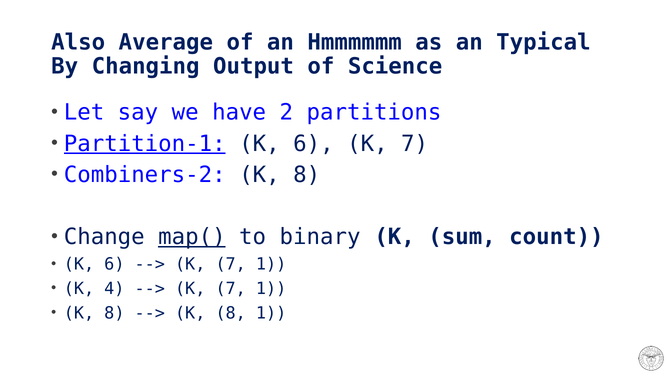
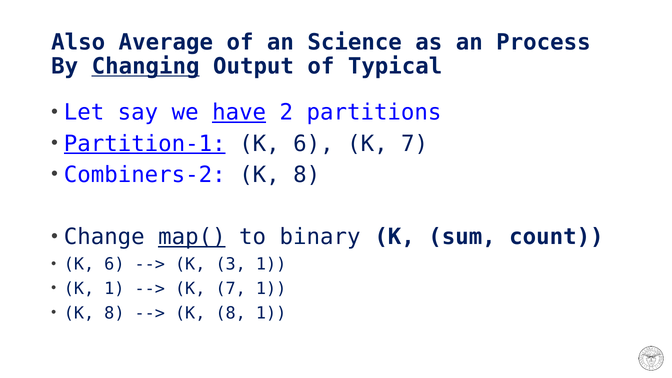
Hmmmmmm: Hmmmmmm -> Science
Typical: Typical -> Process
Changing underline: none -> present
Science: Science -> Typical
have underline: none -> present
7 at (231, 264): 7 -> 3
K 4: 4 -> 1
